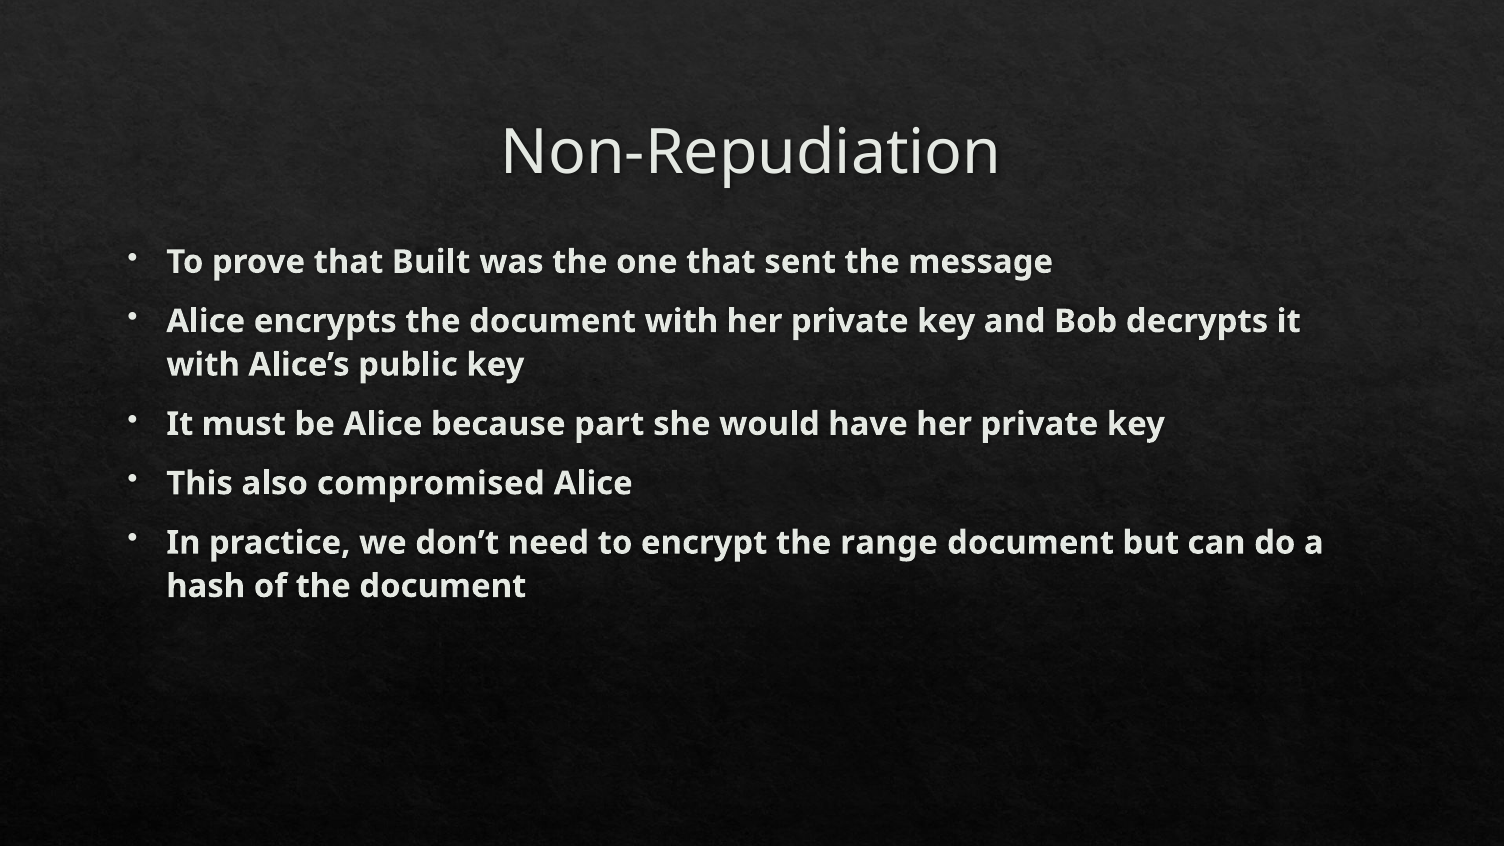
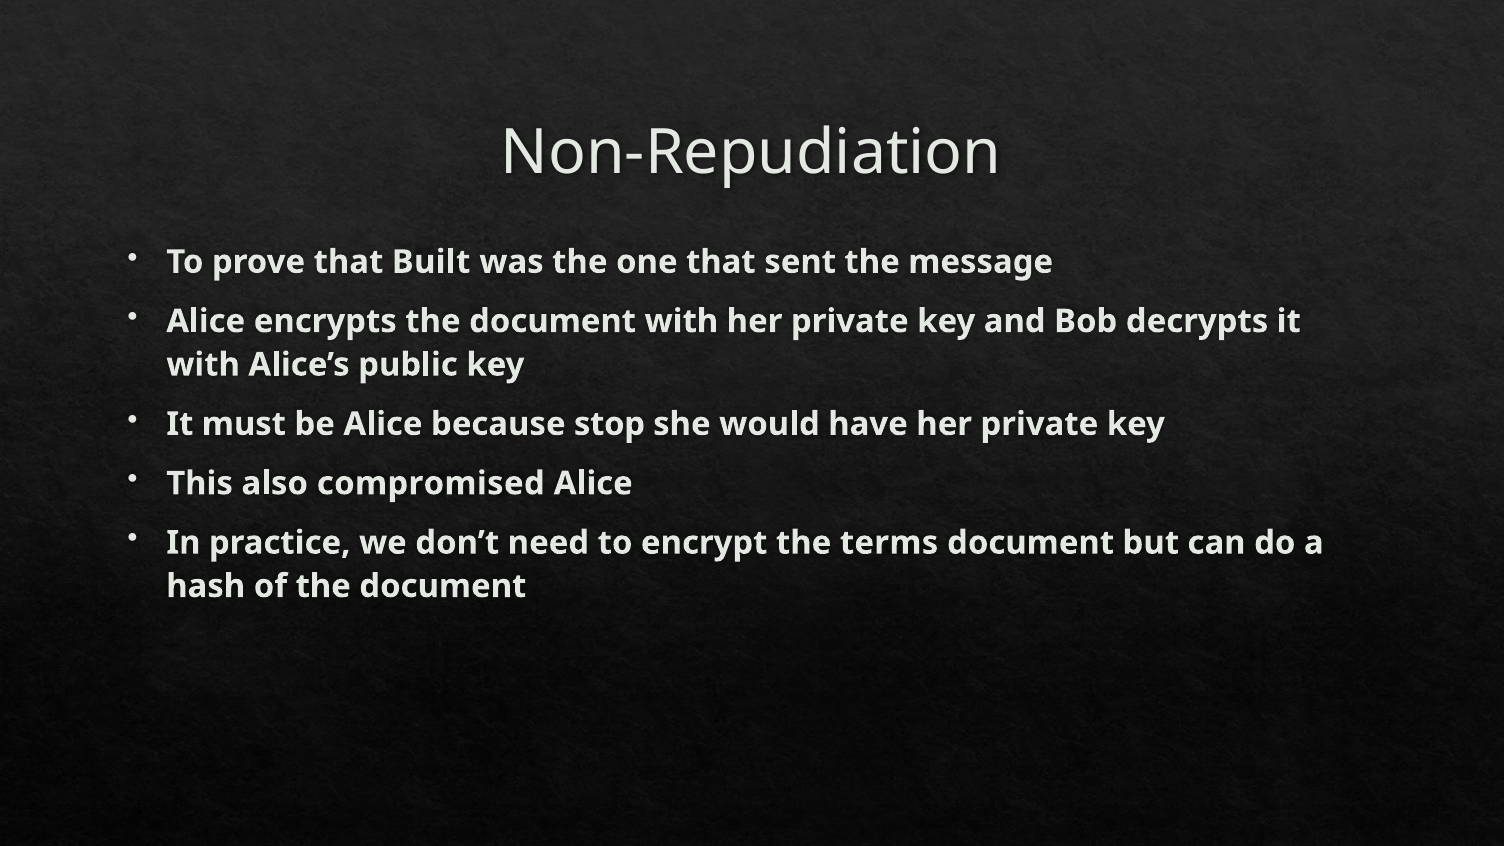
part: part -> stop
range: range -> terms
